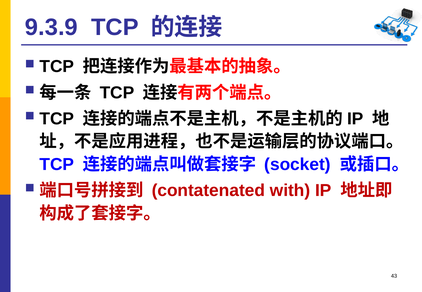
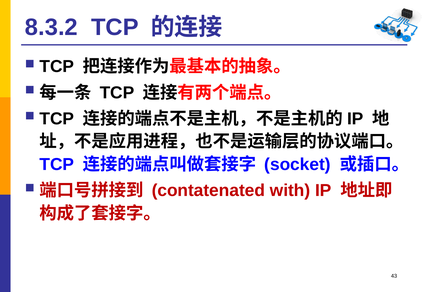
9.3.9: 9.3.9 -> 8.3.2
